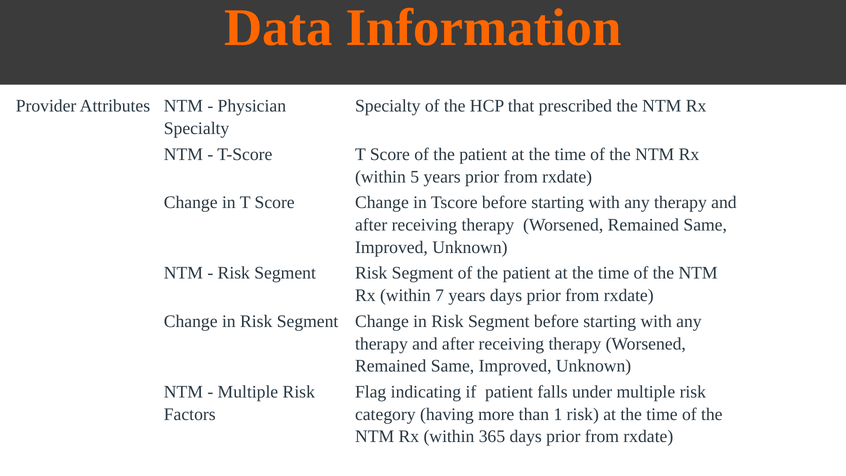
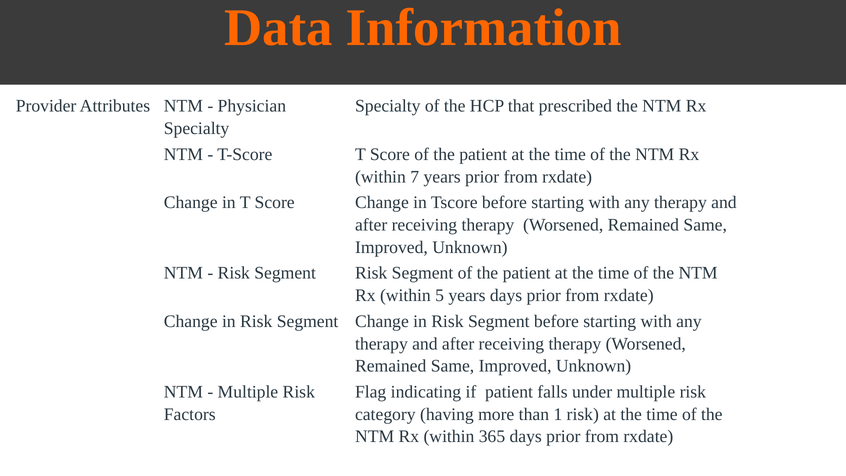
5: 5 -> 7
7: 7 -> 5
